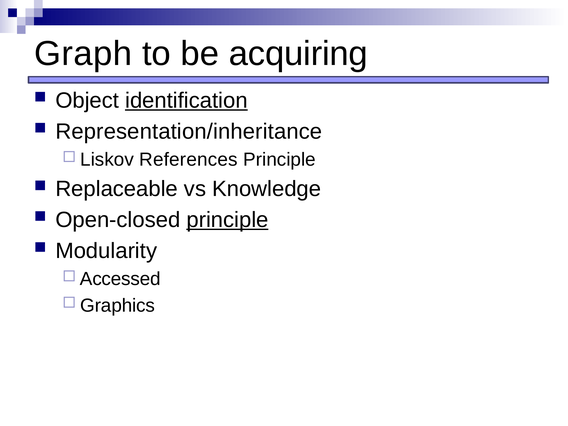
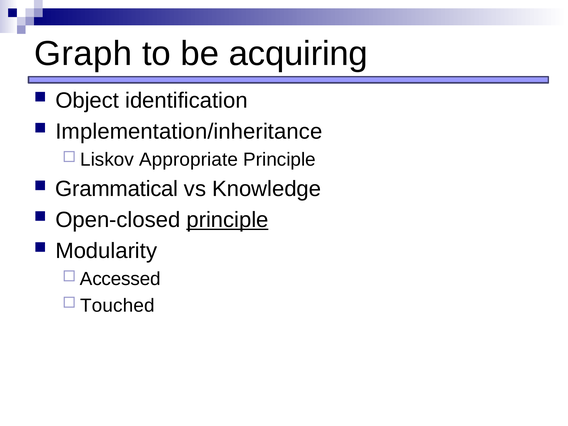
identification underline: present -> none
Representation/inheritance: Representation/inheritance -> Implementation/inheritance
References: References -> Appropriate
Replaceable: Replaceable -> Grammatical
Graphics: Graphics -> Touched
